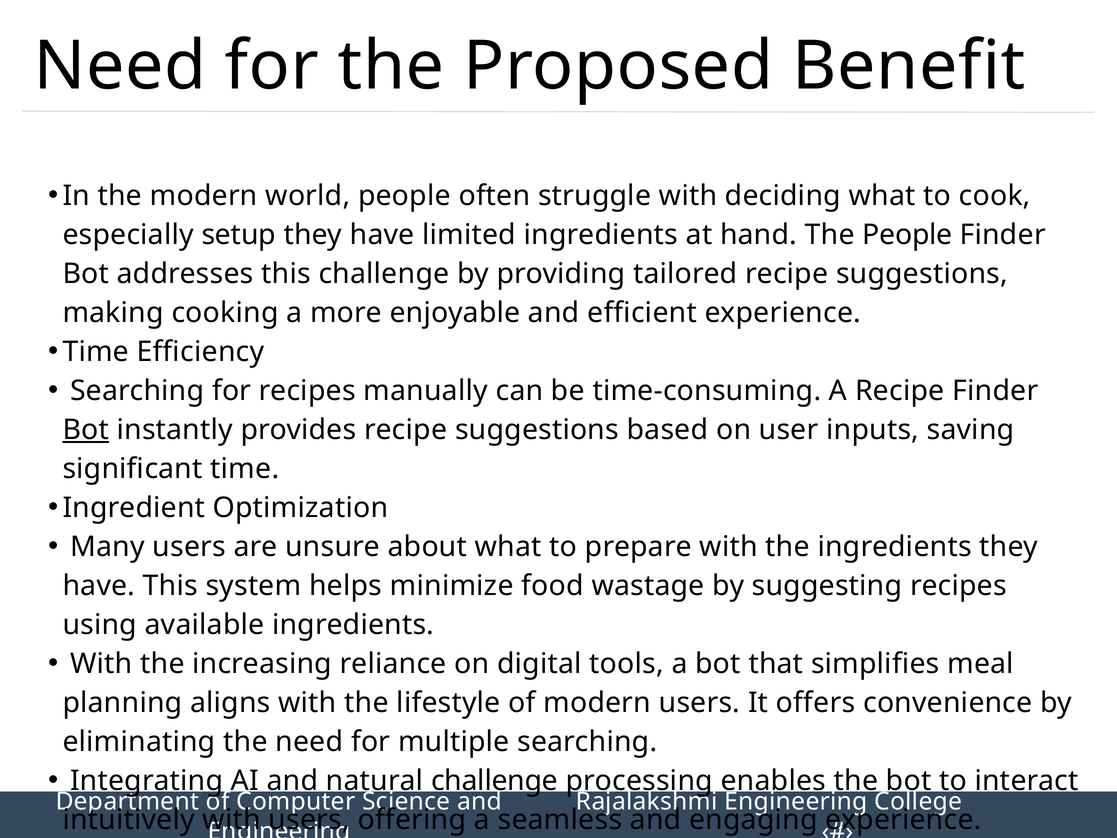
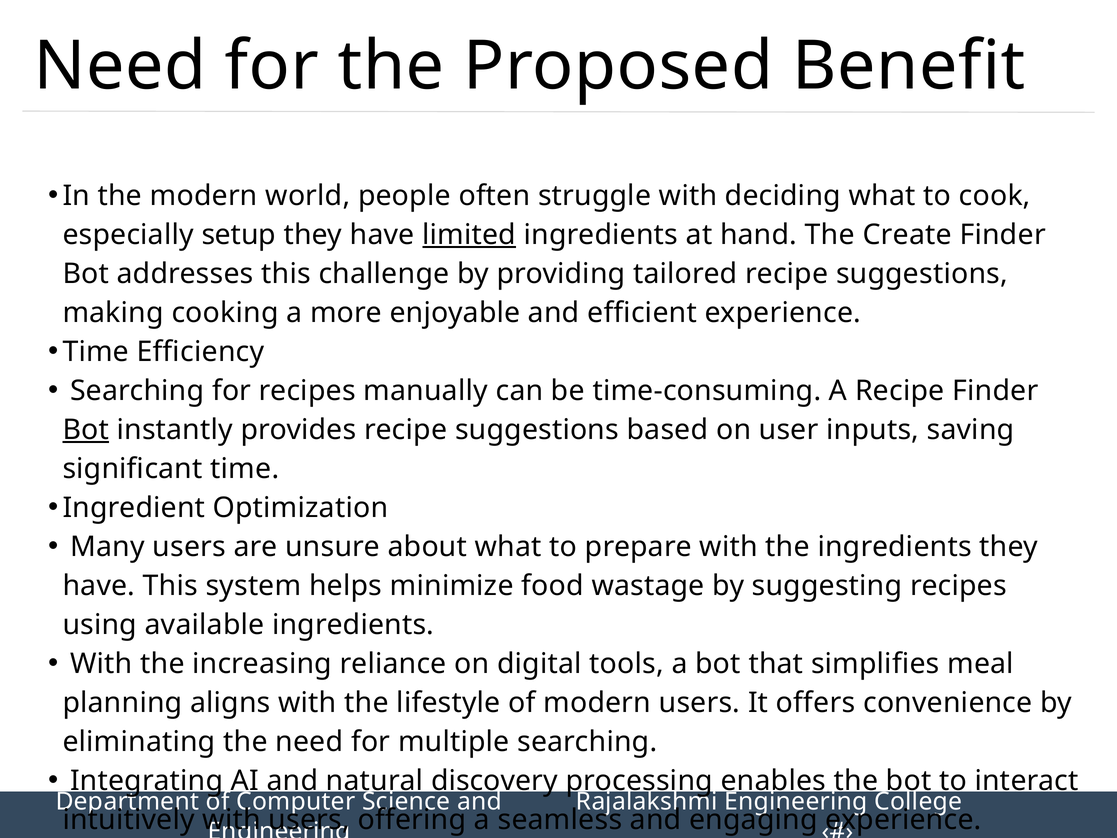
limited underline: none -> present
The People: People -> Create
natural challenge: challenge -> discovery
